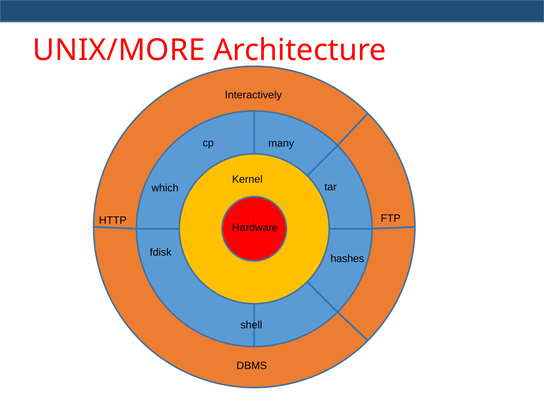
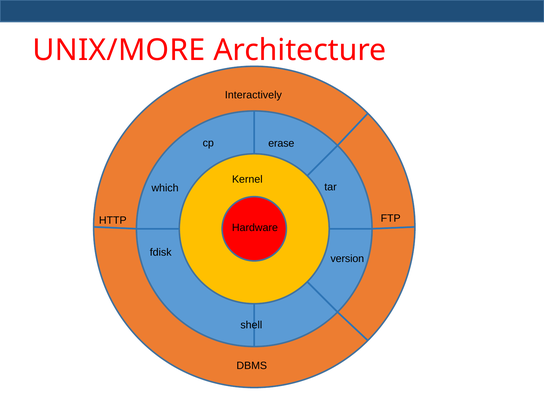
many: many -> erase
hashes: hashes -> version
